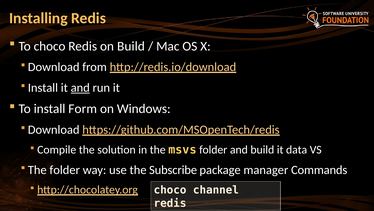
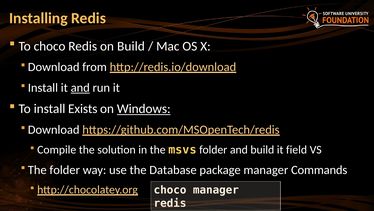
Form: Form -> Exists
Windows underline: none -> present
data: data -> field
Subscribe: Subscribe -> Database
choco channel: channel -> manager
